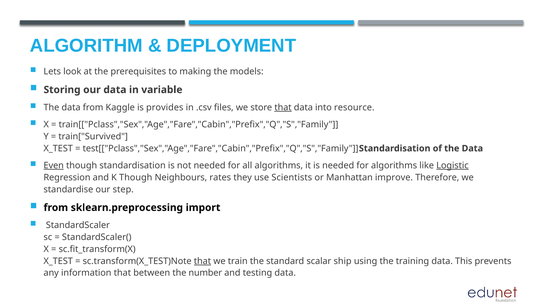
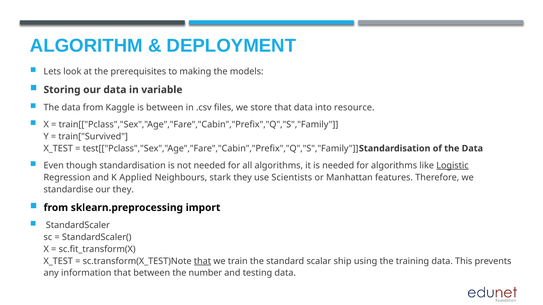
is provides: provides -> between
that at (283, 108) underline: present -> none
Even underline: present -> none
K Though: Though -> Applied
rates: rates -> stark
improve: improve -> features
our step: step -> they
